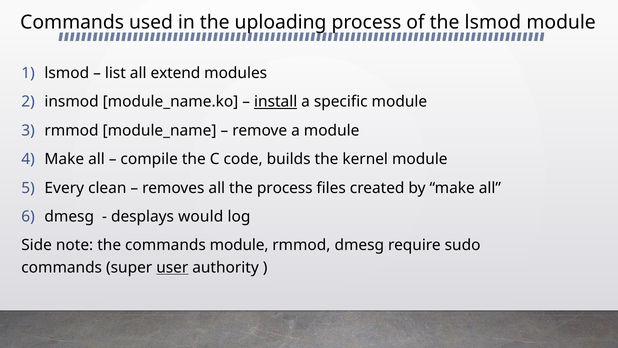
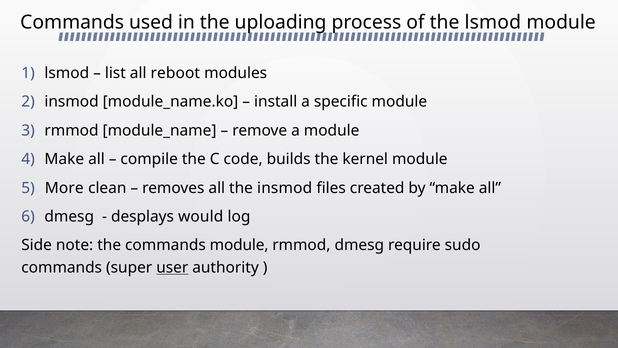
extend: extend -> reboot
install underline: present -> none
Every: Every -> More
the process: process -> insmod
